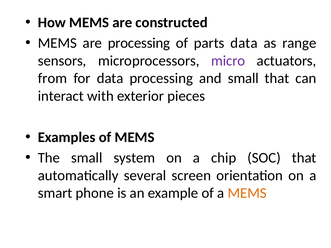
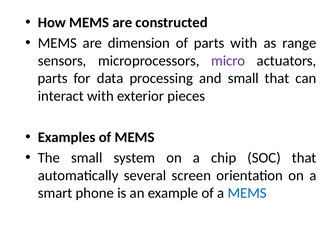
are processing: processing -> dimension
parts data: data -> with
from at (52, 78): from -> parts
MEMS at (247, 193) colour: orange -> blue
